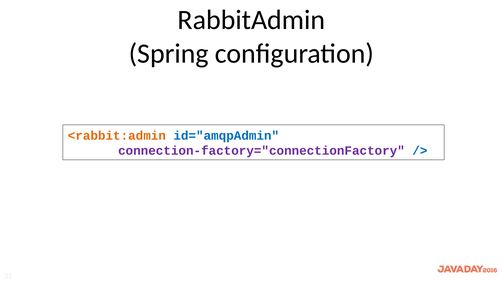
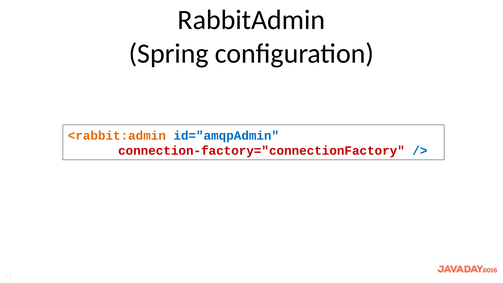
connection-factory="connectionFactory colour: purple -> red
